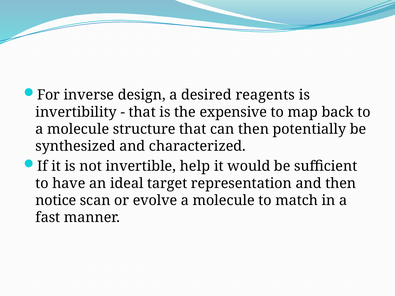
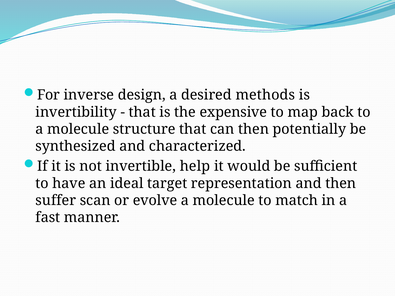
reagents: reagents -> methods
notice: notice -> suffer
